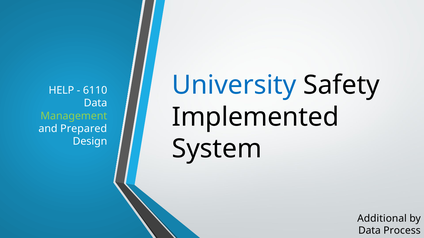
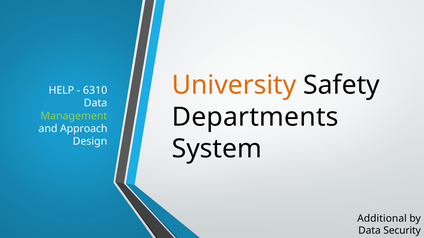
University colour: blue -> orange
6110: 6110 -> 6310
Implemented: Implemented -> Departments
Prepared: Prepared -> Approach
Process: Process -> Security
